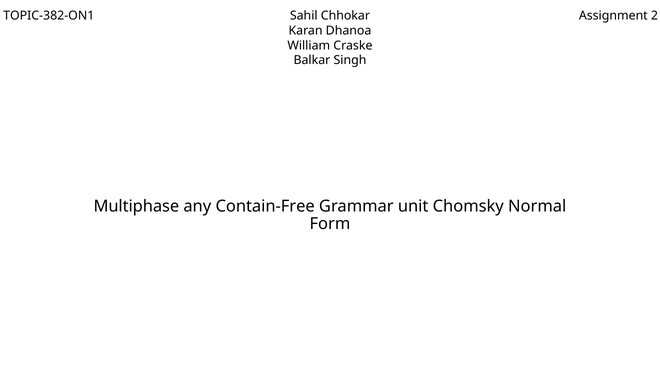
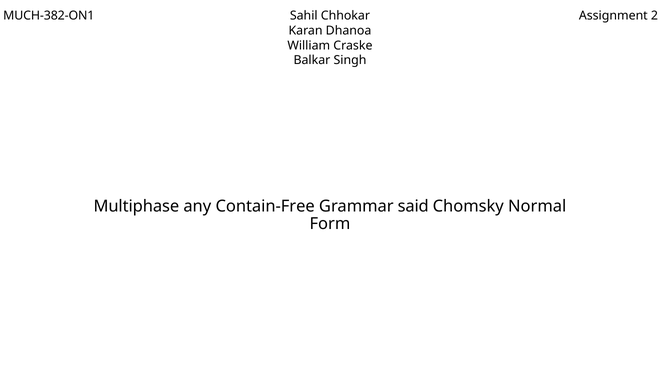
TOPIC-382-ON1: TOPIC-382-ON1 -> MUCH-382-ON1
unit: unit -> said
